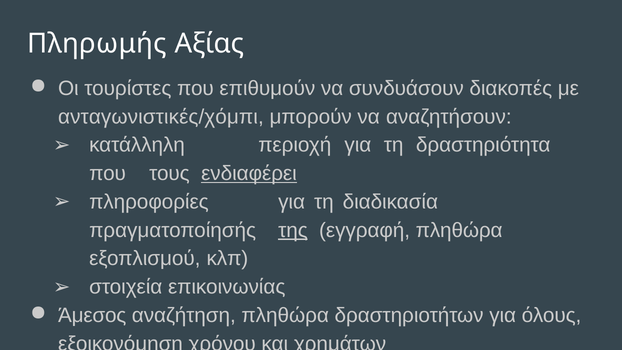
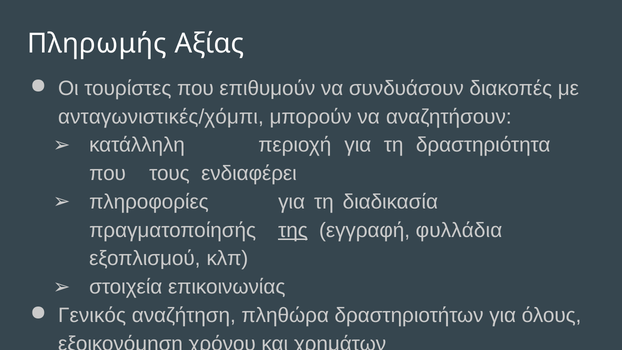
ενδιαφέρει underline: present -> none
εγγραφή πληθώρα: πληθώρα -> φυλλάδια
Άμεσος: Άμεσος -> Γενικός
